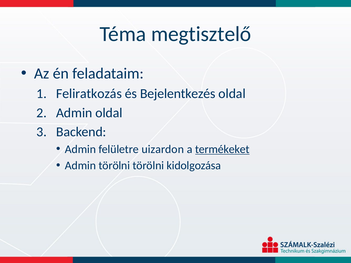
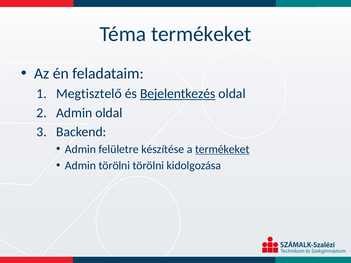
Téma megtisztelő: megtisztelő -> termékeket
Feliratkozás: Feliratkozás -> Megtisztelő
Bejelentkezés underline: none -> present
uizardon: uizardon -> készítése
